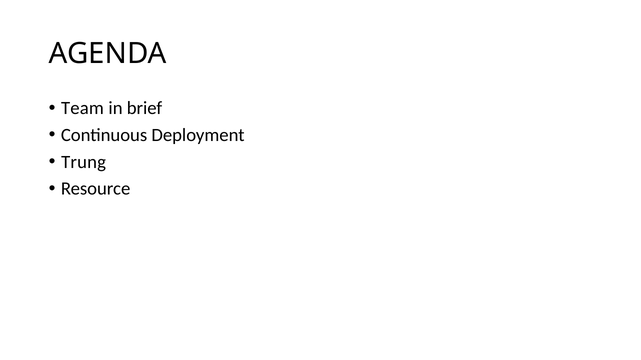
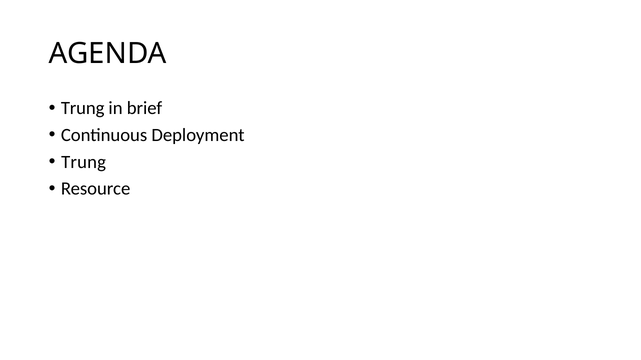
Team at (82, 108): Team -> Trung
